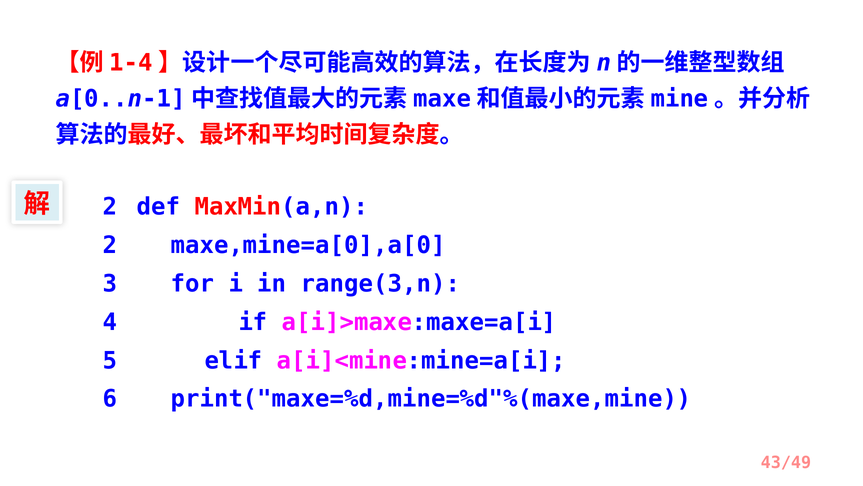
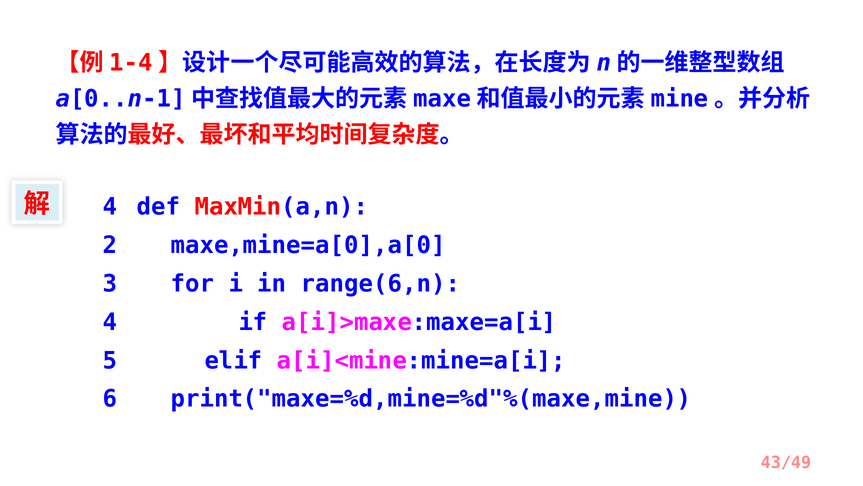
2 at (110, 207): 2 -> 4
range(3,n: range(3,n -> range(6,n
